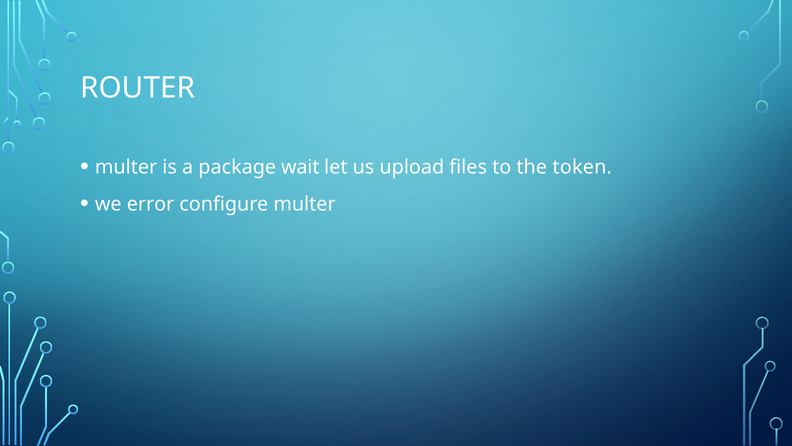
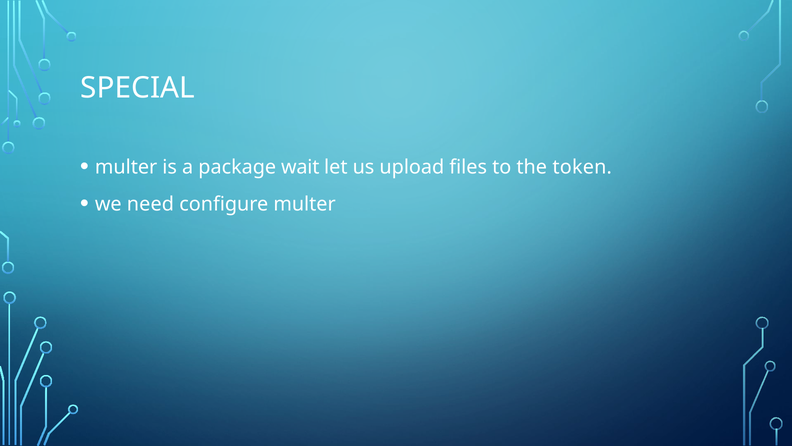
ROUTER: ROUTER -> SPECIAL
error: error -> need
